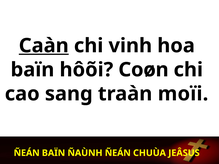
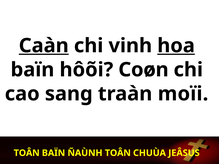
hoa underline: none -> present
ÑEÁN at (27, 153): ÑEÁN -> TOÂN
ÑAÙNH ÑEÁN: ÑEÁN -> TOÂN
